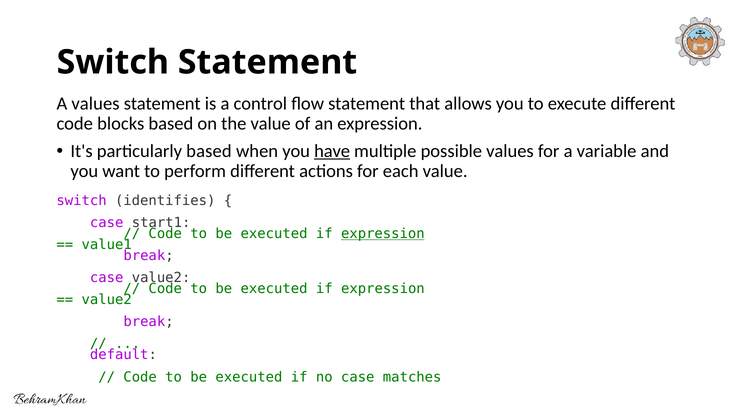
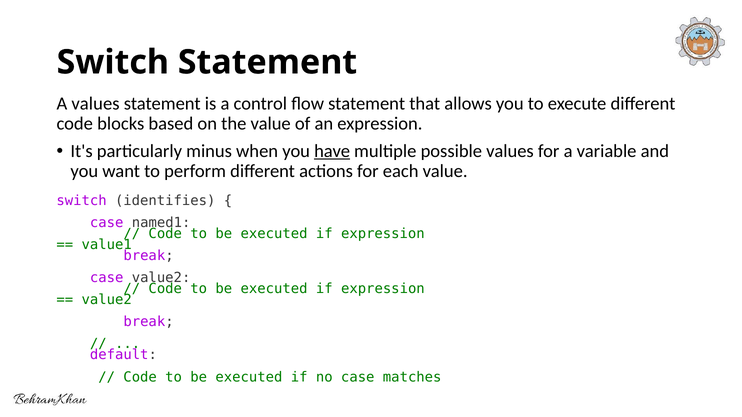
particularly based: based -> minus
start1: start1 -> named1
expression at (383, 234) underline: present -> none
